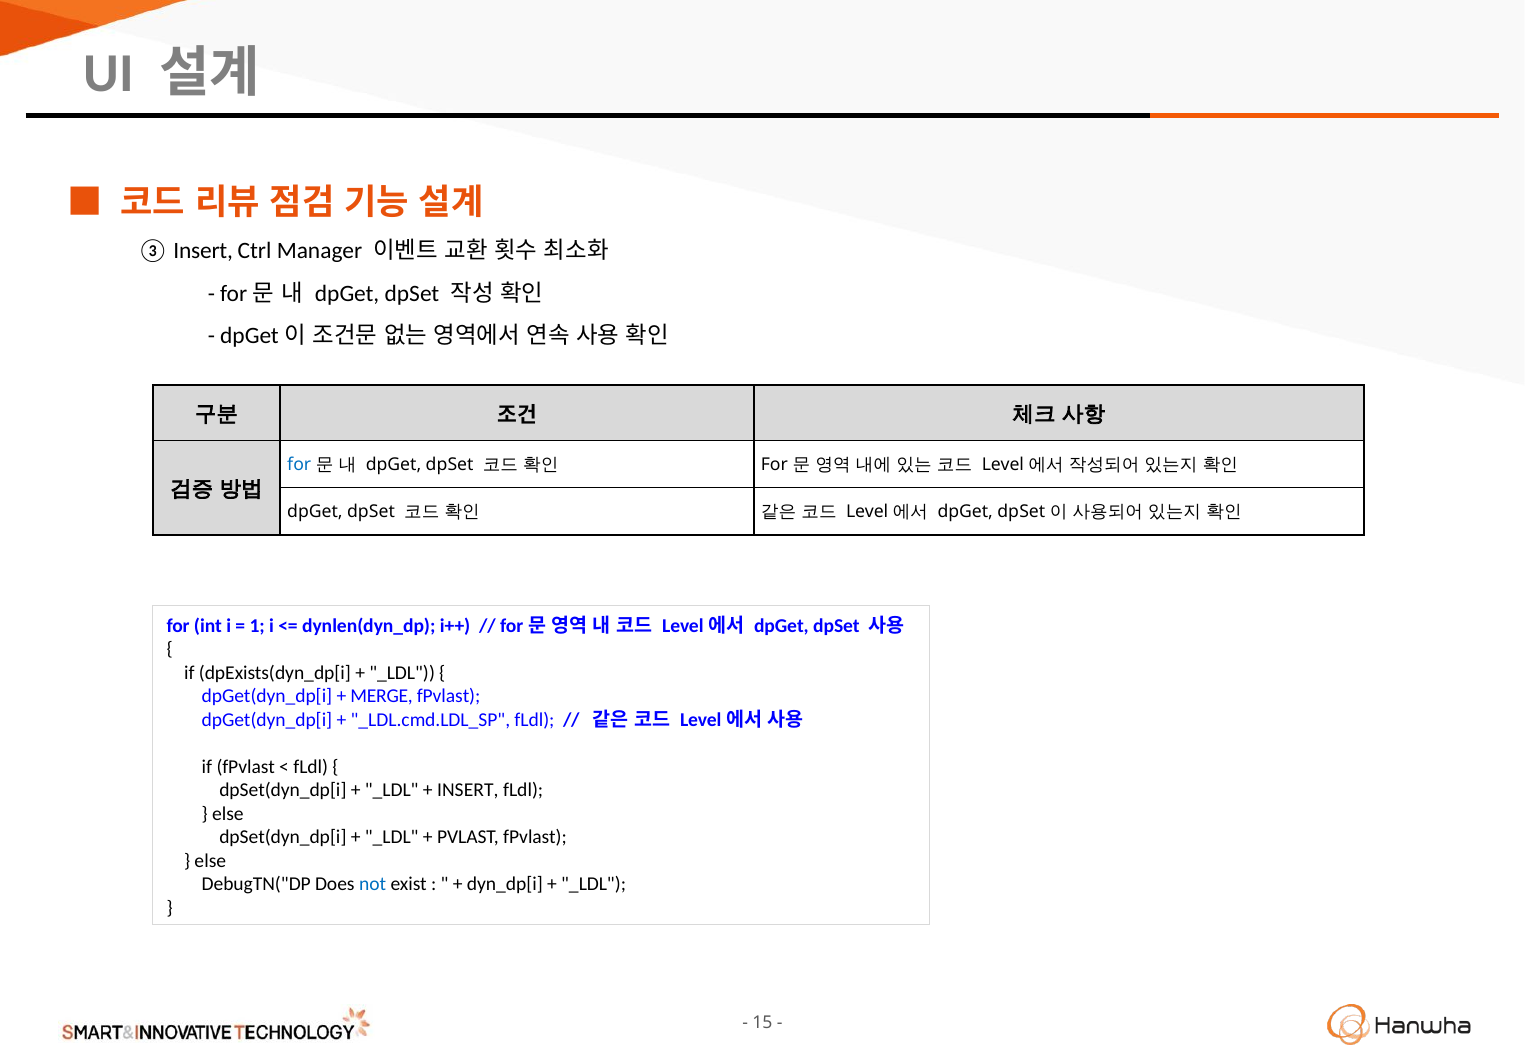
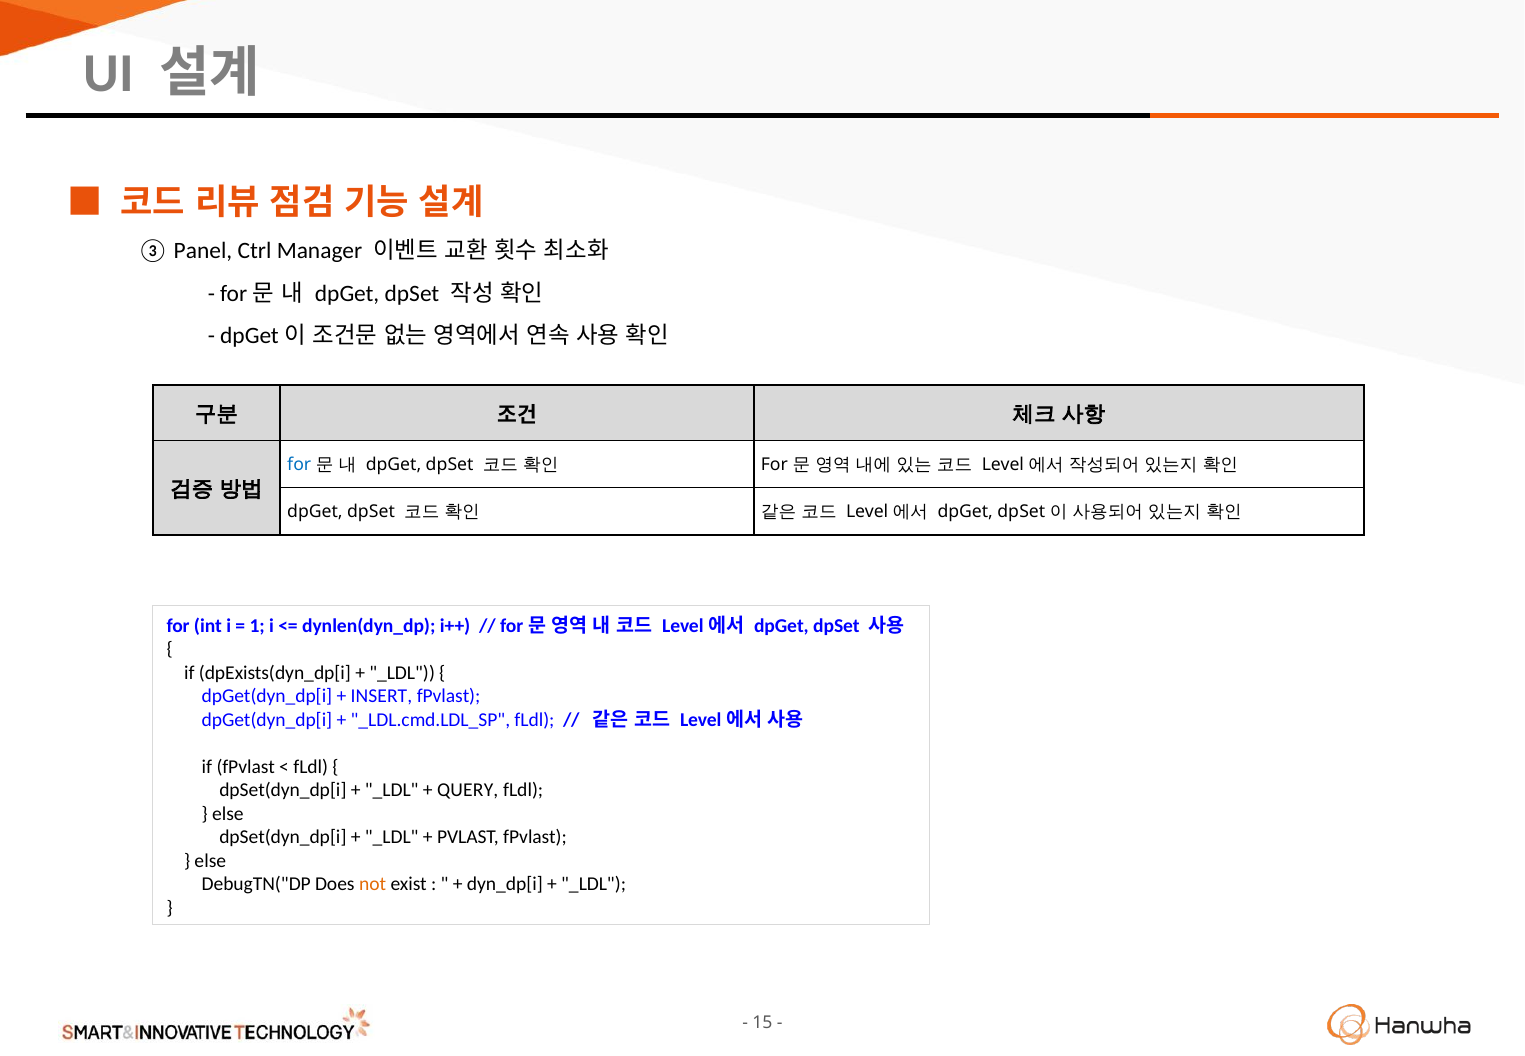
③ Insert: Insert -> Panel
MERGE: MERGE -> INSERT
INSERT at (468, 790): INSERT -> QUERY
not colour: blue -> orange
